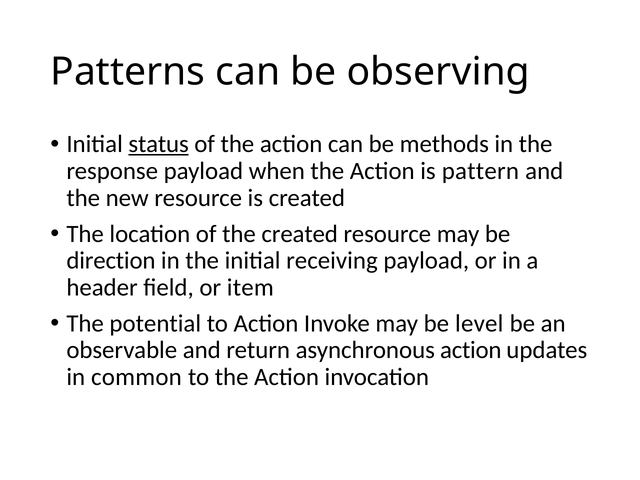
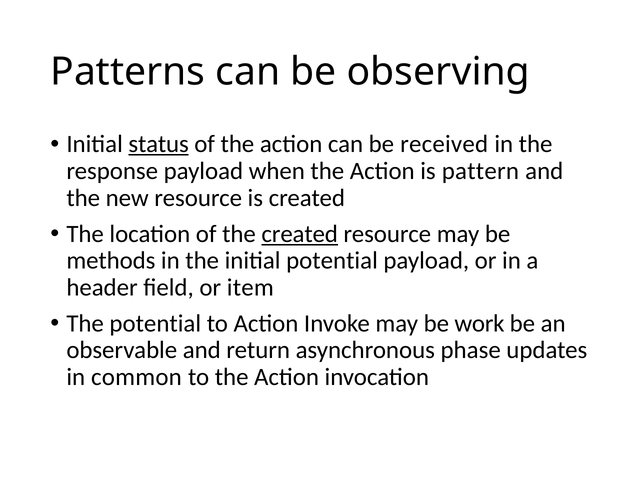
methods: methods -> received
created at (300, 234) underline: none -> present
direction: direction -> methods
initial receiving: receiving -> potential
level: level -> work
asynchronous action: action -> phase
